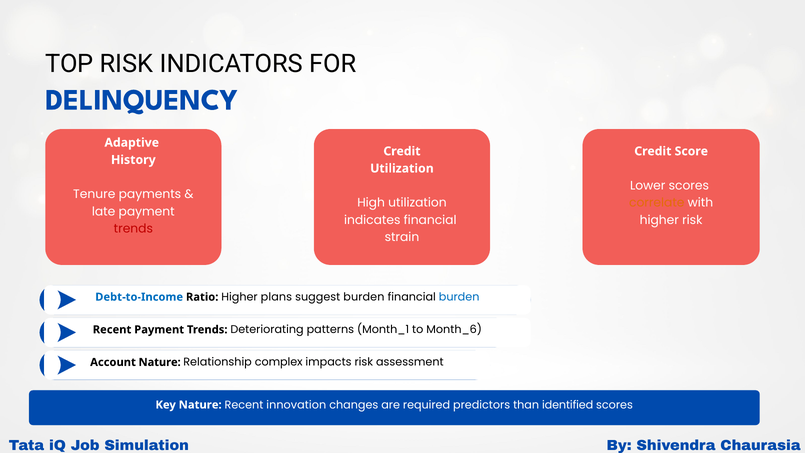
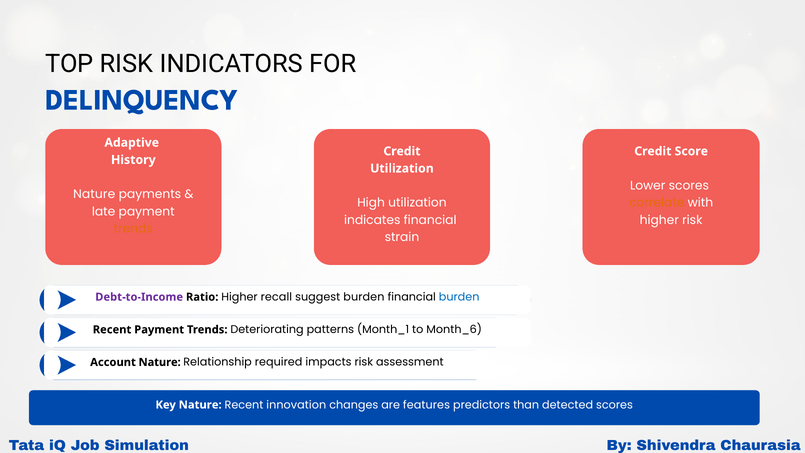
Tenure at (94, 194): Tenure -> Nature
trends at (133, 229) colour: red -> orange
Debt-to-Income colour: blue -> purple
plans: plans -> recall
complex: complex -> required
required: required -> features
identified: identified -> detected
